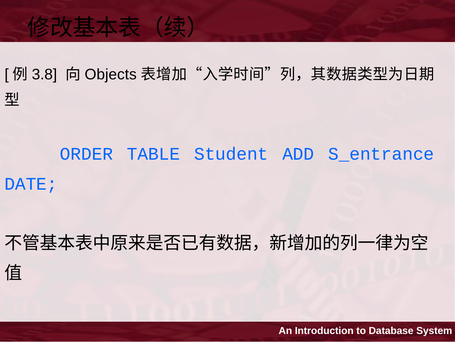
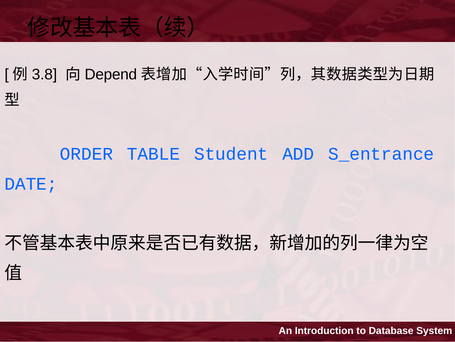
Objects: Objects -> Depend
